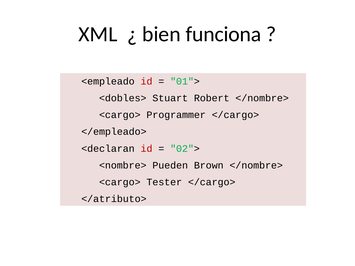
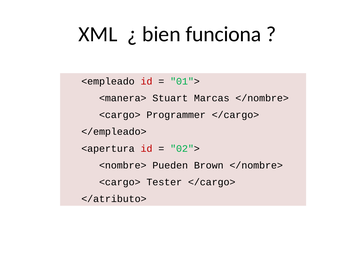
<dobles>: <dobles> -> <manera>
Robert: Robert -> Marcas
<declaran: <declaran -> <apertura
